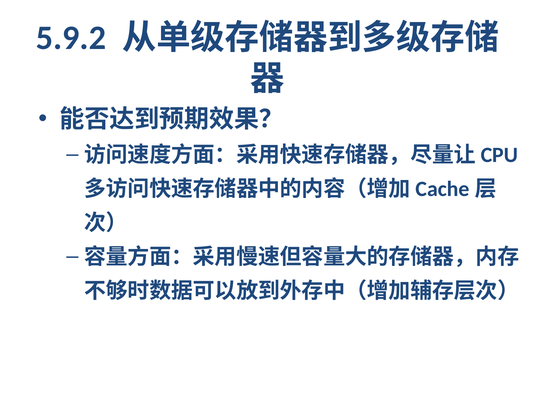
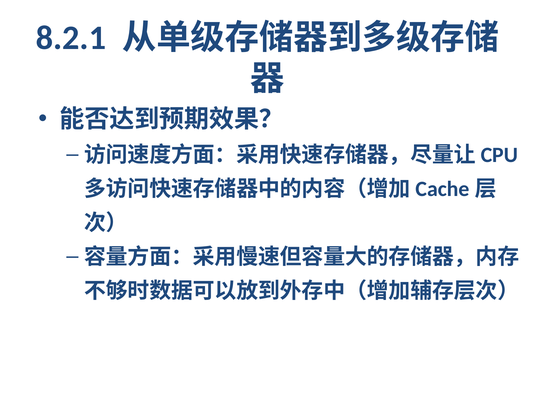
5.9.2: 5.9.2 -> 8.2.1
